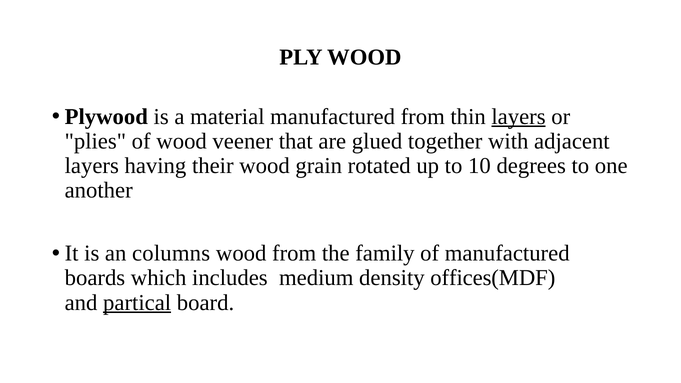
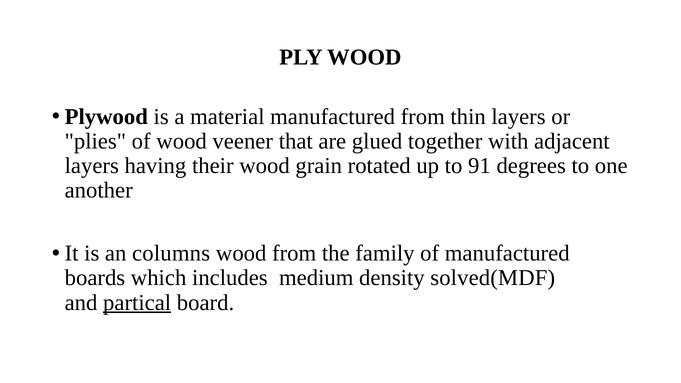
layers at (519, 117) underline: present -> none
10: 10 -> 91
offices(MDF: offices(MDF -> solved(MDF
